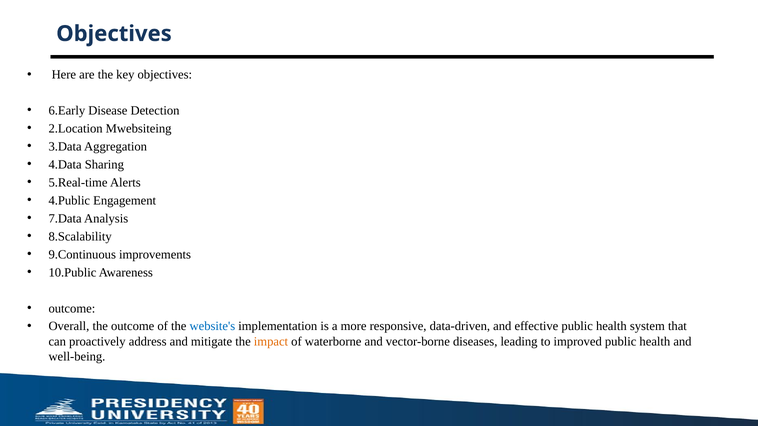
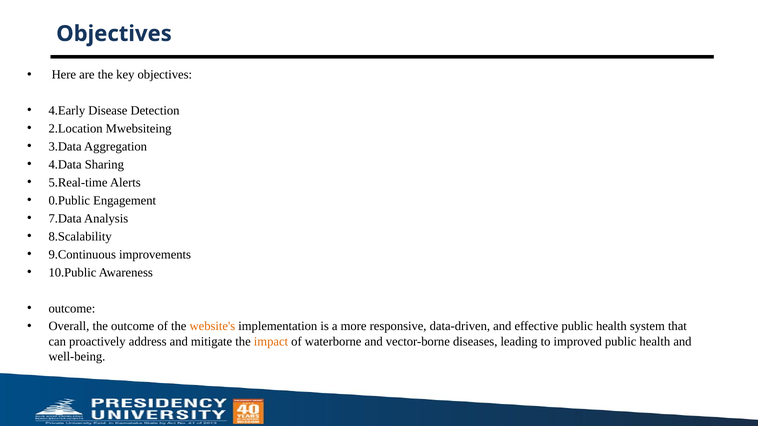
6.Early: 6.Early -> 4.Early
4.Public: 4.Public -> 0.Public
website's colour: blue -> orange
